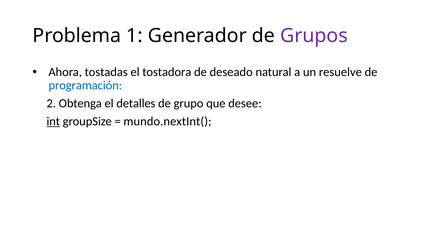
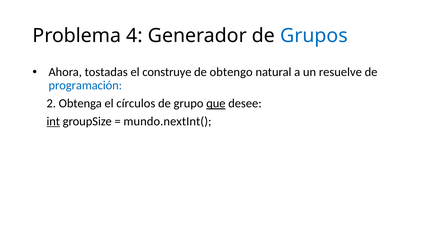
1: 1 -> 4
Grupos colour: purple -> blue
tostadora: tostadora -> construye
deseado: deseado -> obtengo
detalles: detalles -> círculos
que underline: none -> present
